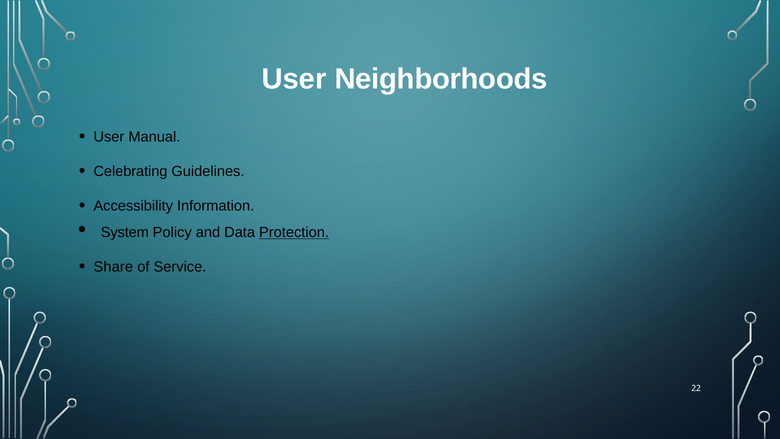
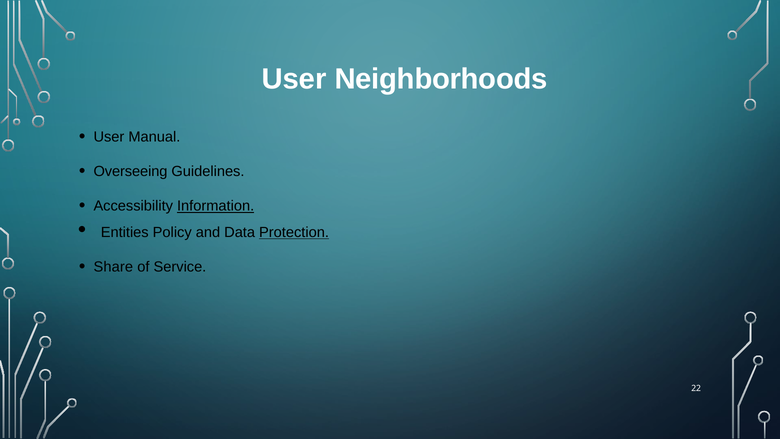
Celebrating: Celebrating -> Overseeing
Information underline: none -> present
System: System -> Entities
